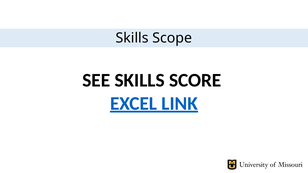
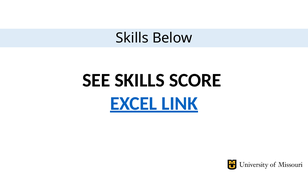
Scope: Scope -> Below
